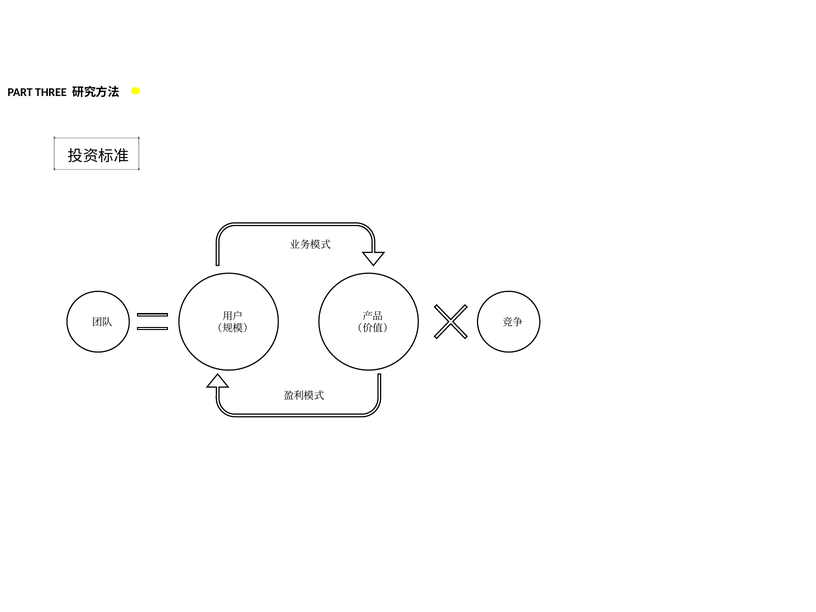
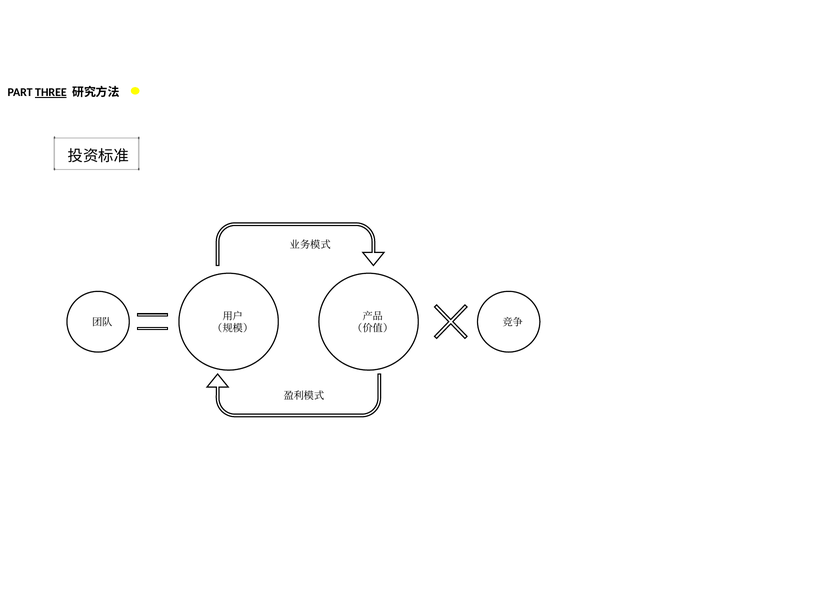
THREE underline: none -> present
